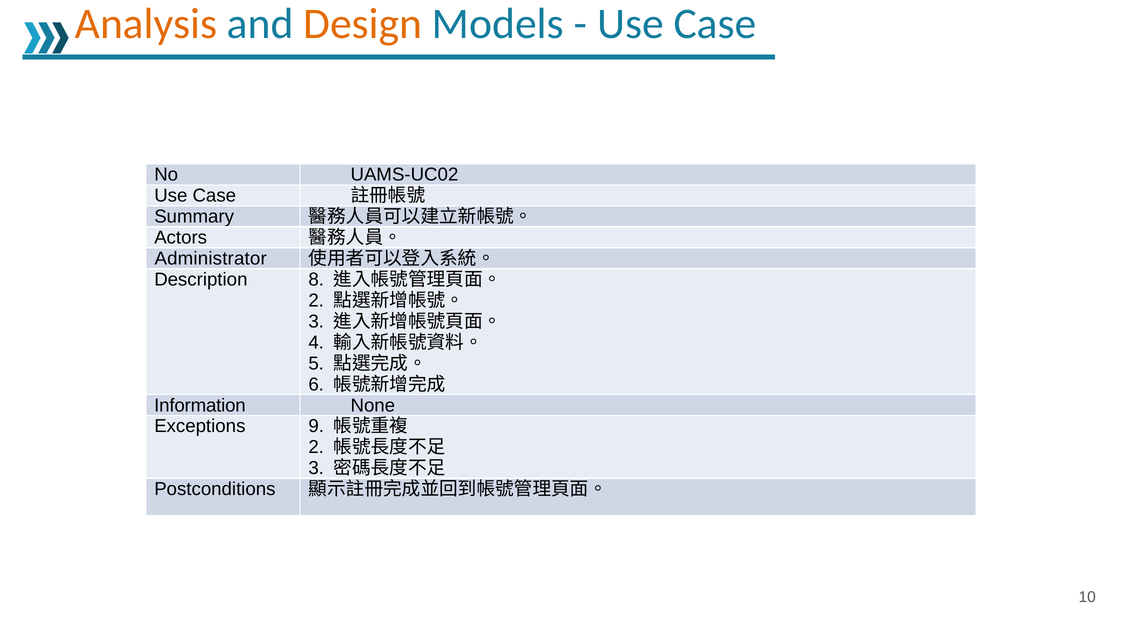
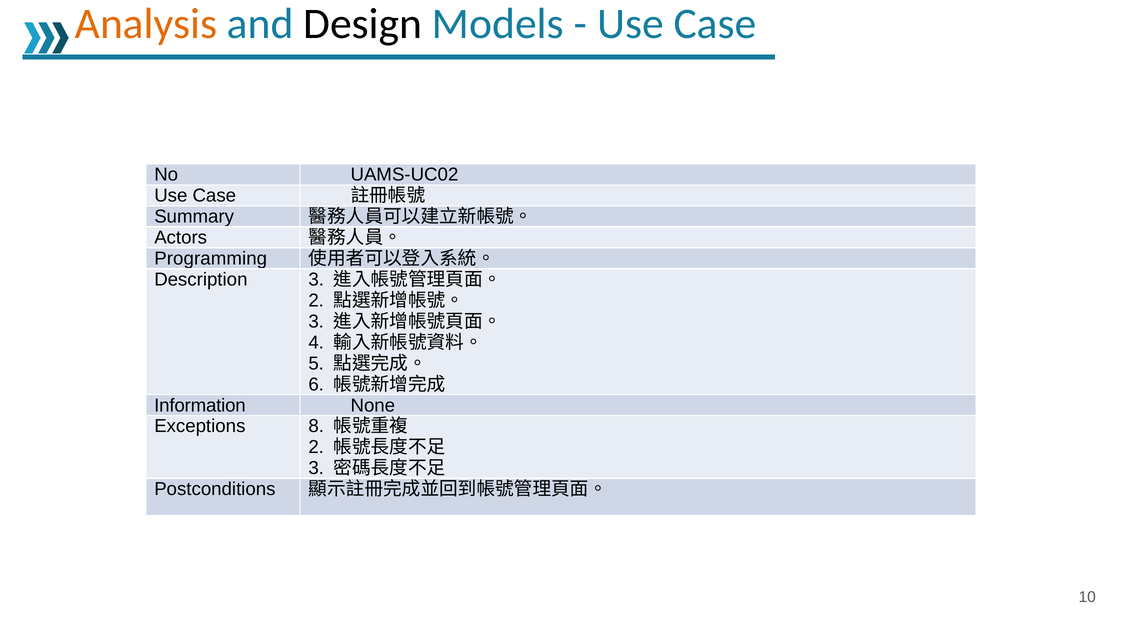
Design colour: orange -> black
Administrator: Administrator -> Programming
Description 8: 8 -> 3
9: 9 -> 8
